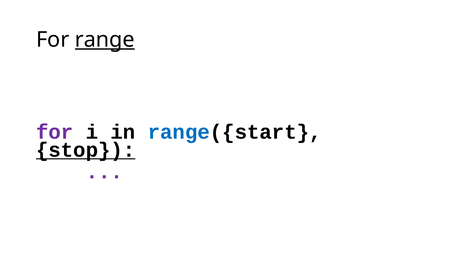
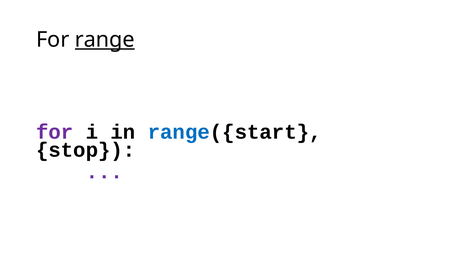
stop underline: present -> none
